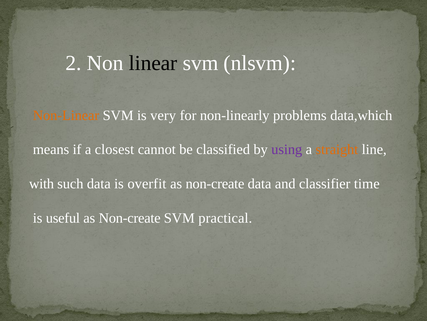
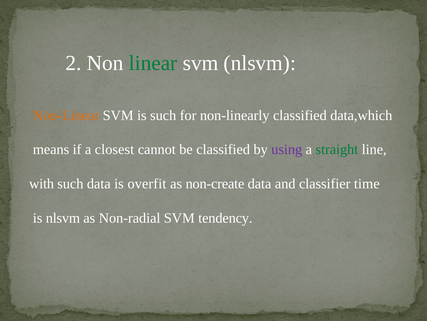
linear colour: black -> green
is very: very -> such
non-linearly problems: problems -> classified
straight colour: orange -> green
is useful: useful -> nlsvm
Non-create at (130, 218): Non-create -> Non-radial
practical: practical -> tendency
